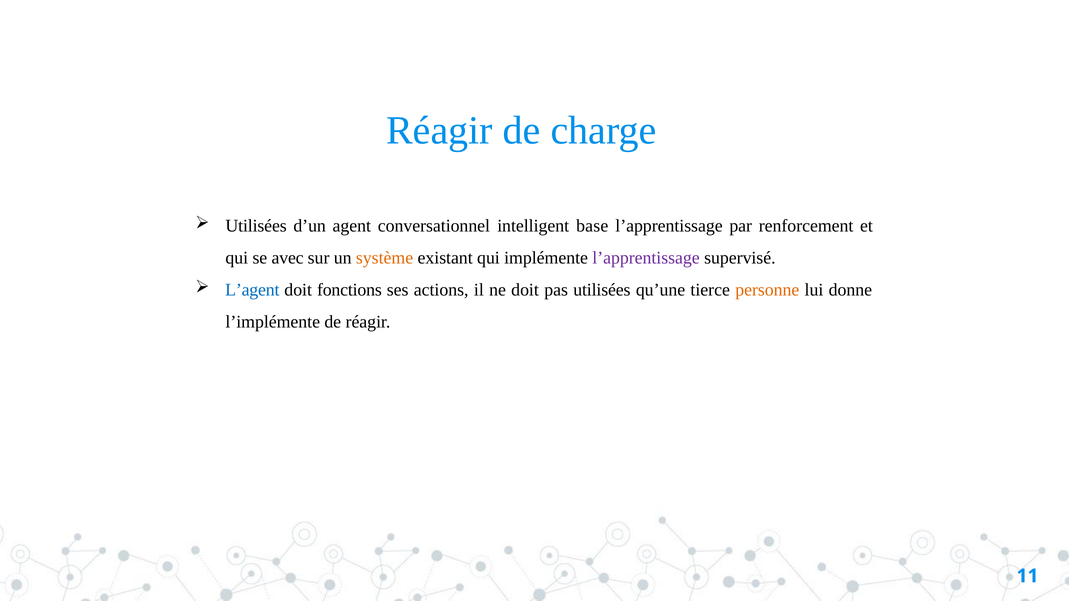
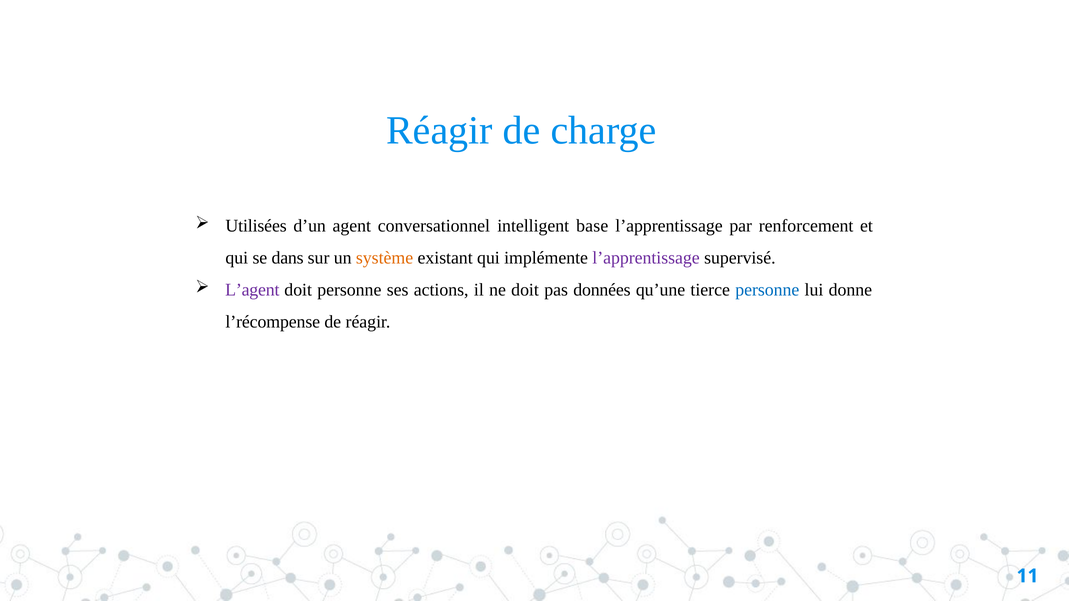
avec: avec -> dans
L’agent colour: blue -> purple
doit fonctions: fonctions -> personne
pas utilisées: utilisées -> données
personne at (767, 290) colour: orange -> blue
l’implémente: l’implémente -> l’récompense
